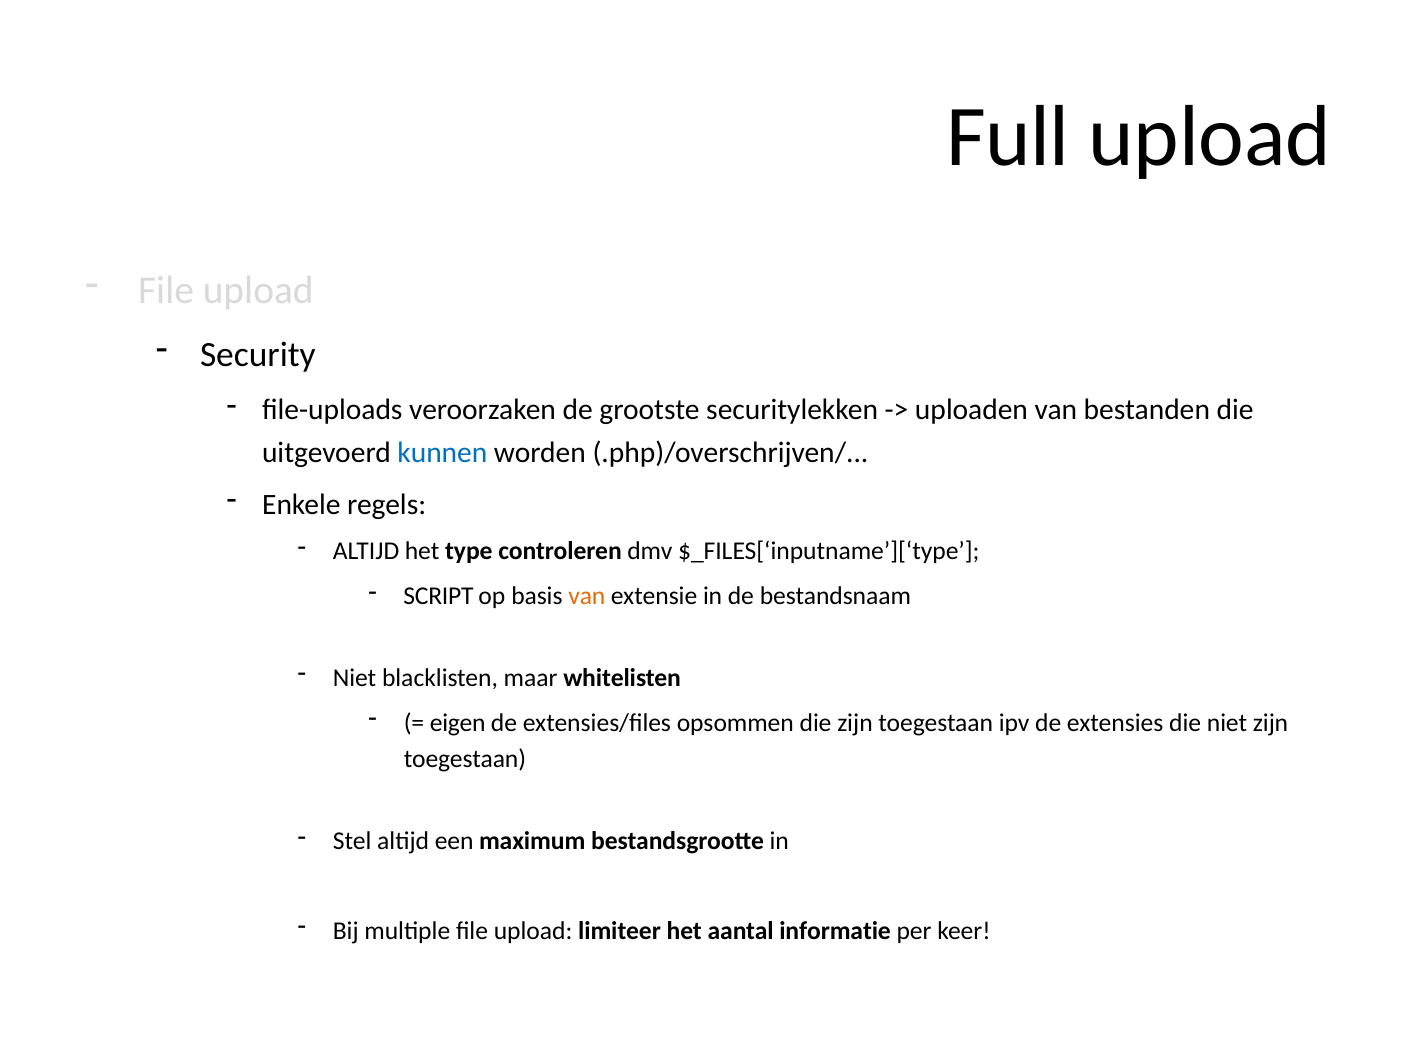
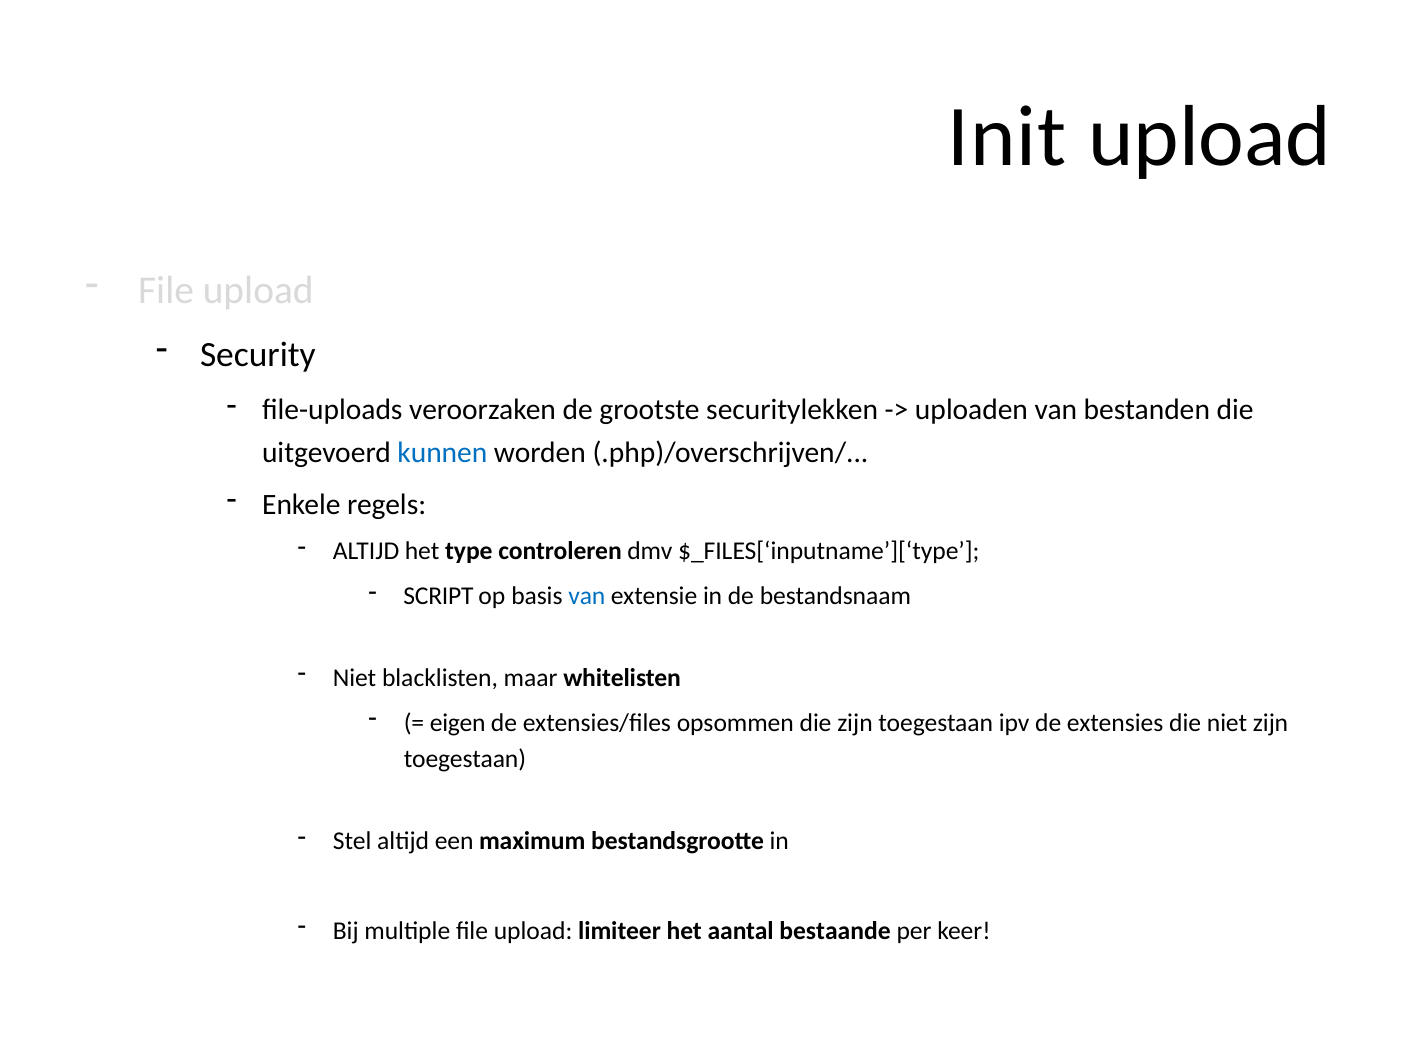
Full: Full -> Init
van at (587, 596) colour: orange -> blue
informatie: informatie -> bestaande
